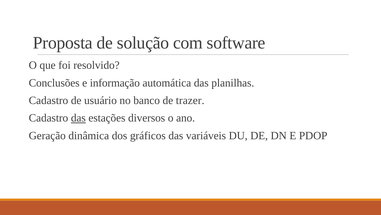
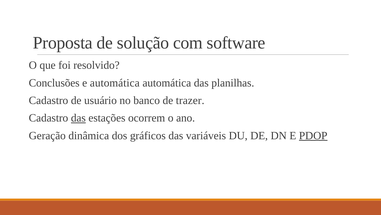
e informação: informação -> automática
diversos: diversos -> ocorrem
PDOP underline: none -> present
